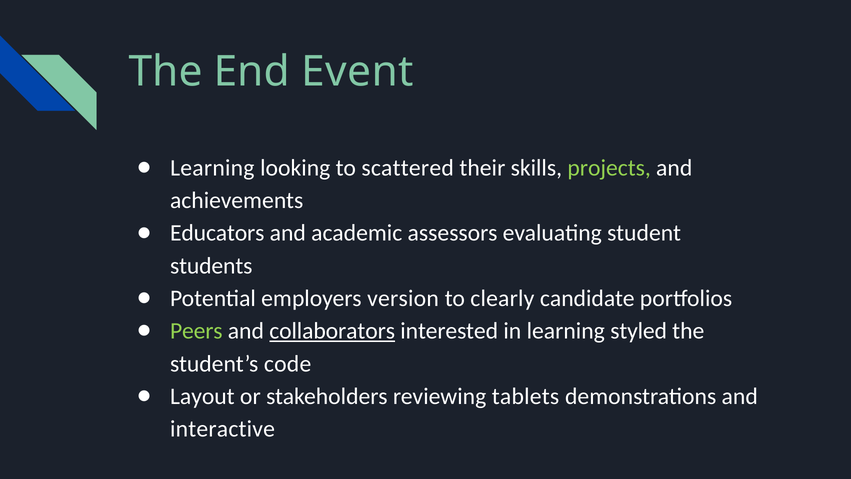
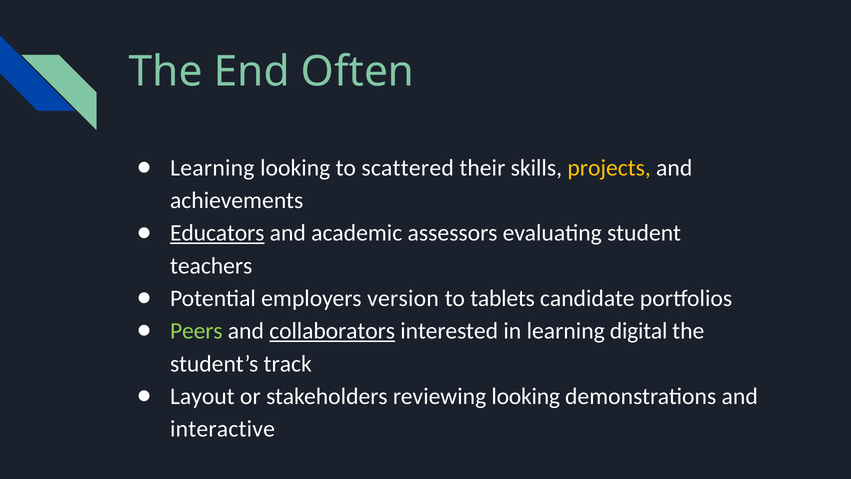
Event: Event -> Often
projects colour: light green -> yellow
Educators underline: none -> present
students: students -> teachers
clearly: clearly -> tablets
styled: styled -> digital
code: code -> track
reviewing tablets: tablets -> looking
